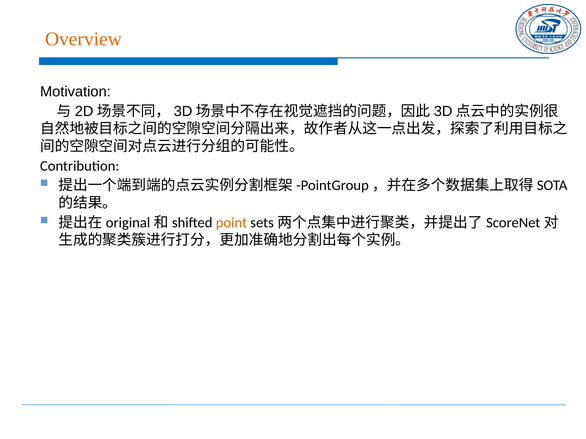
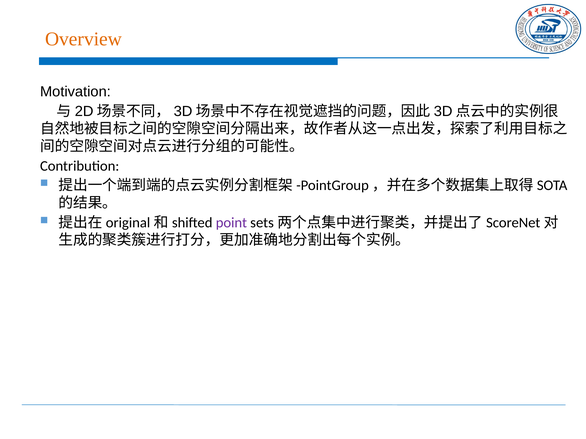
point colour: orange -> purple
